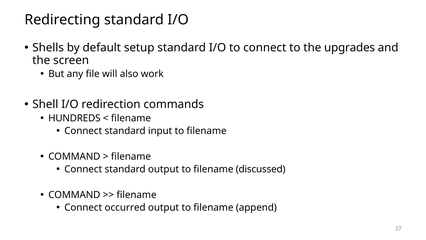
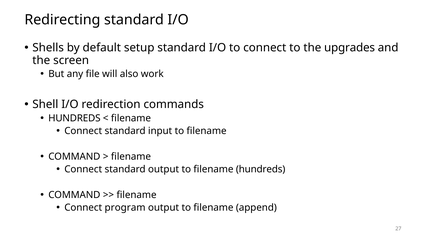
filename discussed: discussed -> hundreds
occurred: occurred -> program
